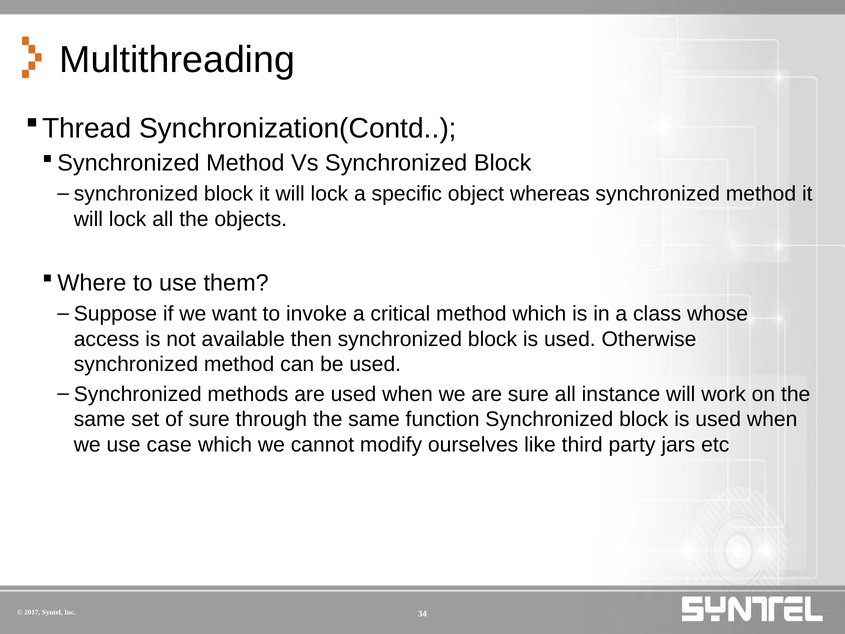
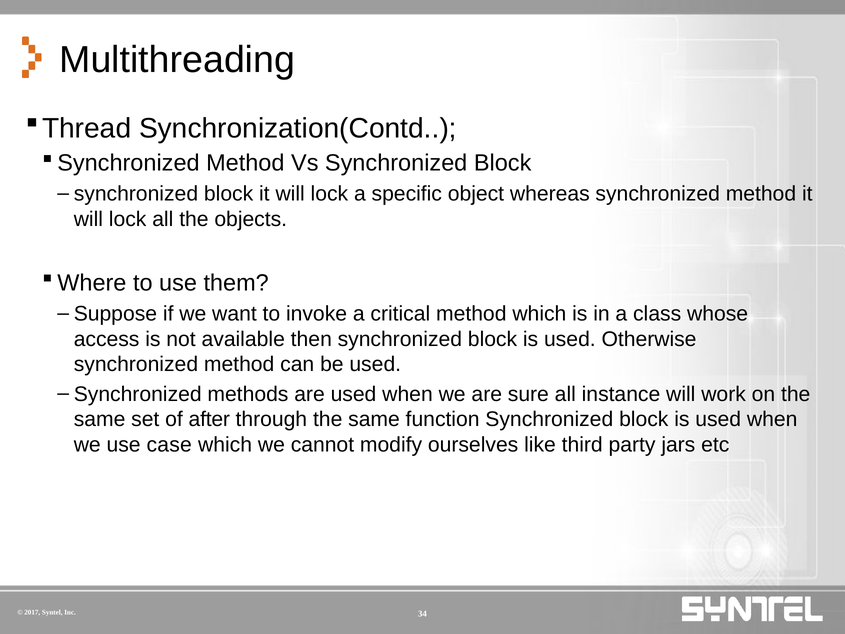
of sure: sure -> after
